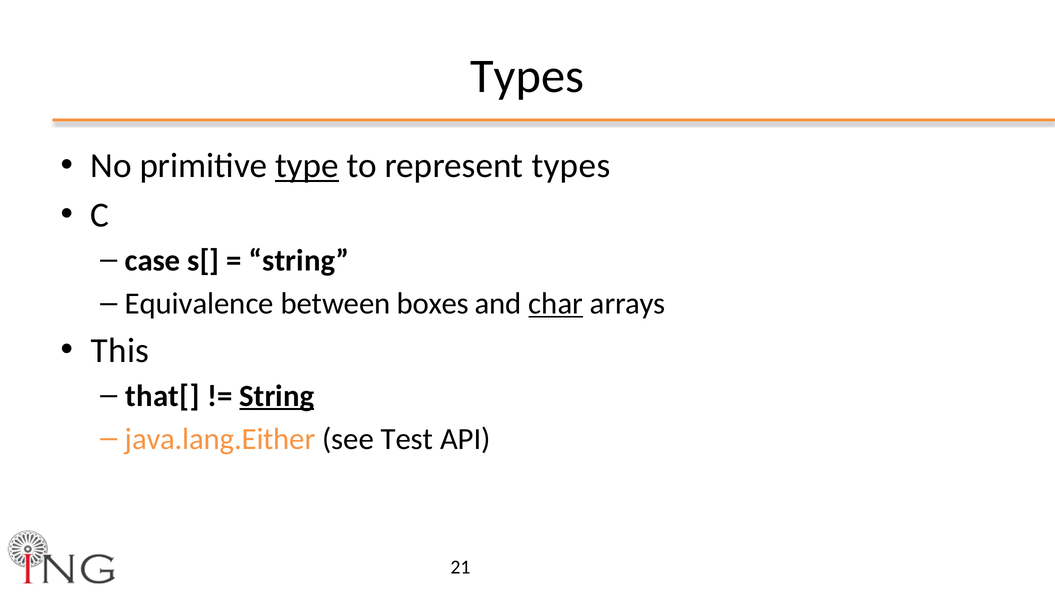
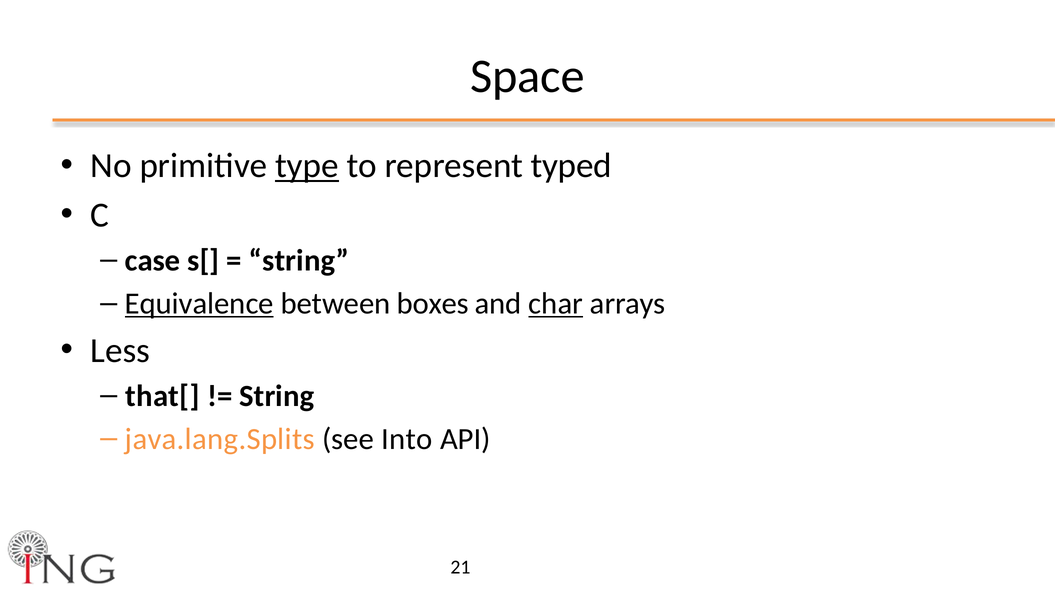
Types at (527, 77): Types -> Space
represent types: types -> typed
Equivalence underline: none -> present
This: This -> Less
String at (277, 396) underline: present -> none
java.lang.Either: java.lang.Either -> java.lang.Splits
Test: Test -> Into
